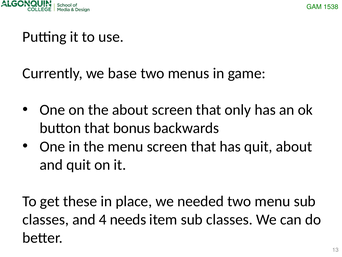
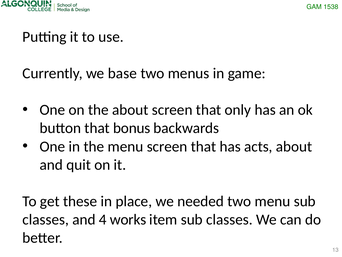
has quit: quit -> acts
needs: needs -> works
